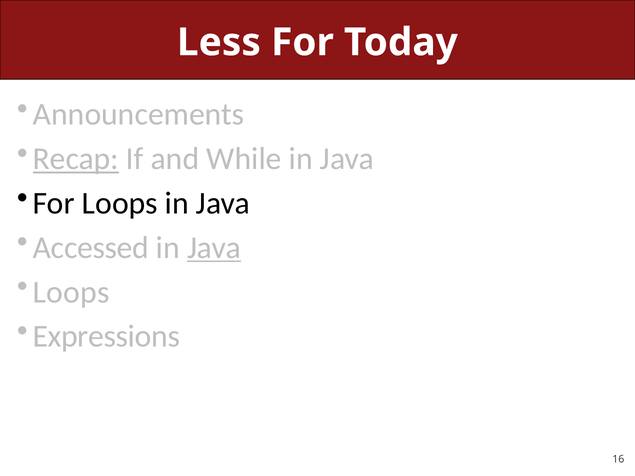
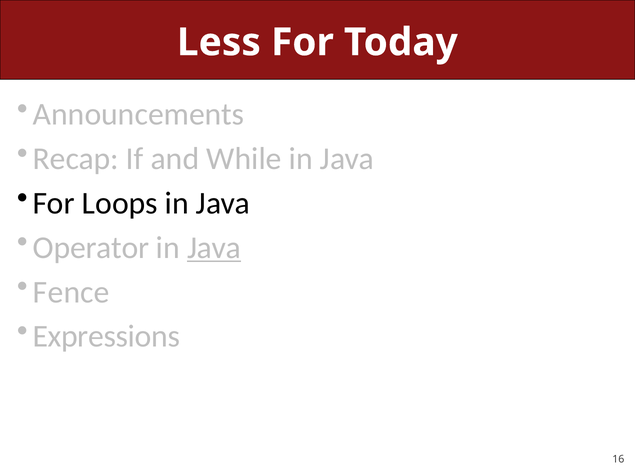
Recap underline: present -> none
Accessed: Accessed -> Operator
Loops at (71, 292): Loops -> Fence
